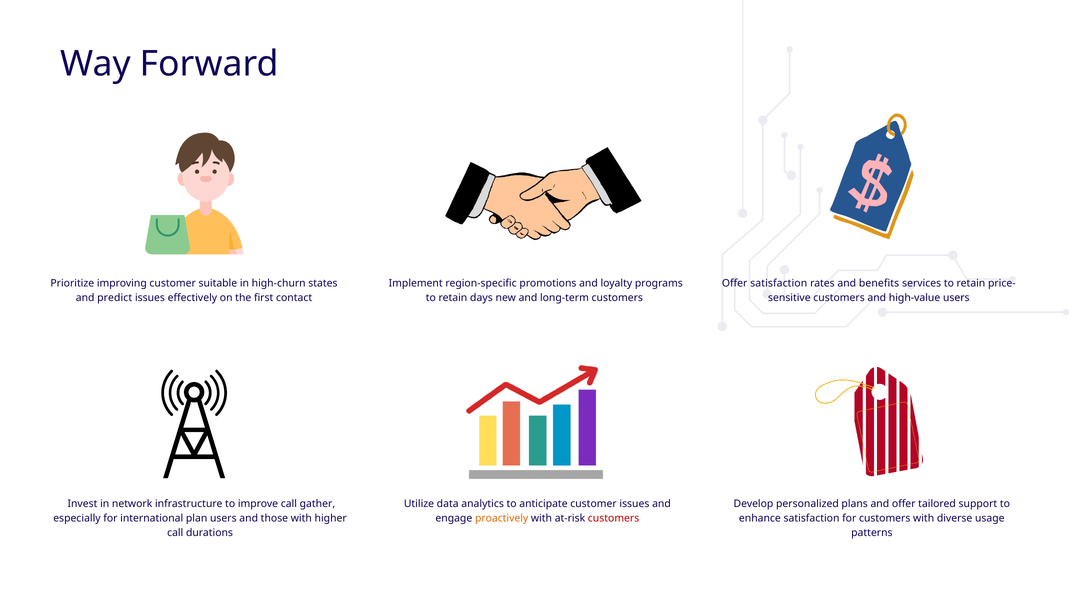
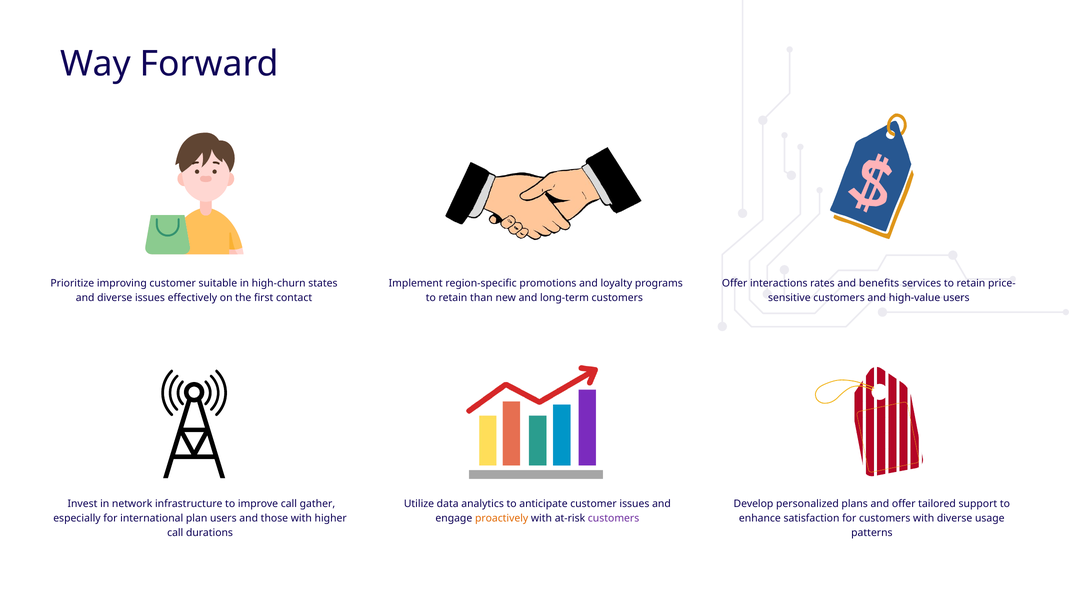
Offer satisfaction: satisfaction -> interactions
and predict: predict -> diverse
days: days -> than
customers at (614, 518) colour: red -> purple
